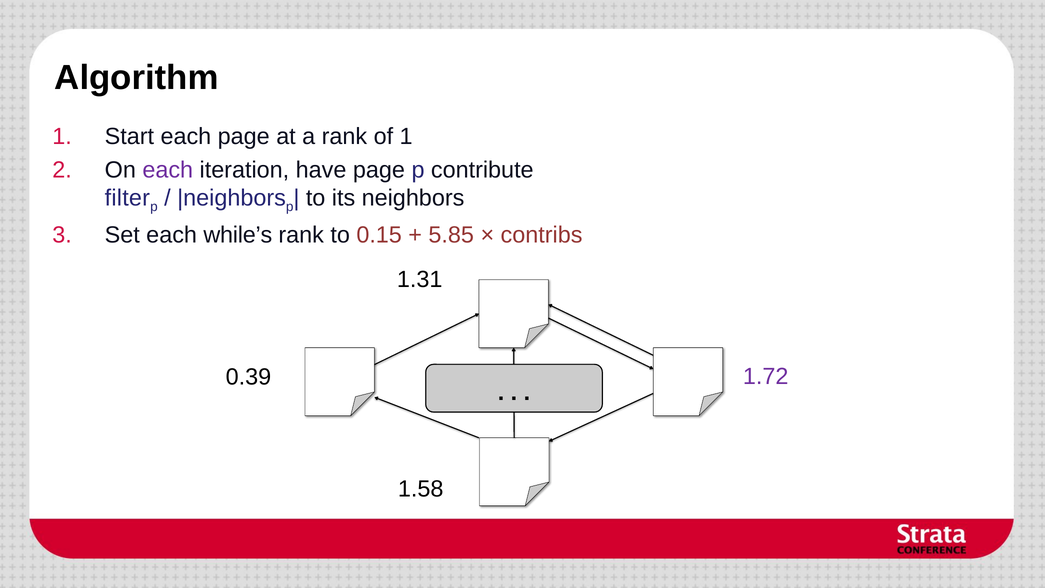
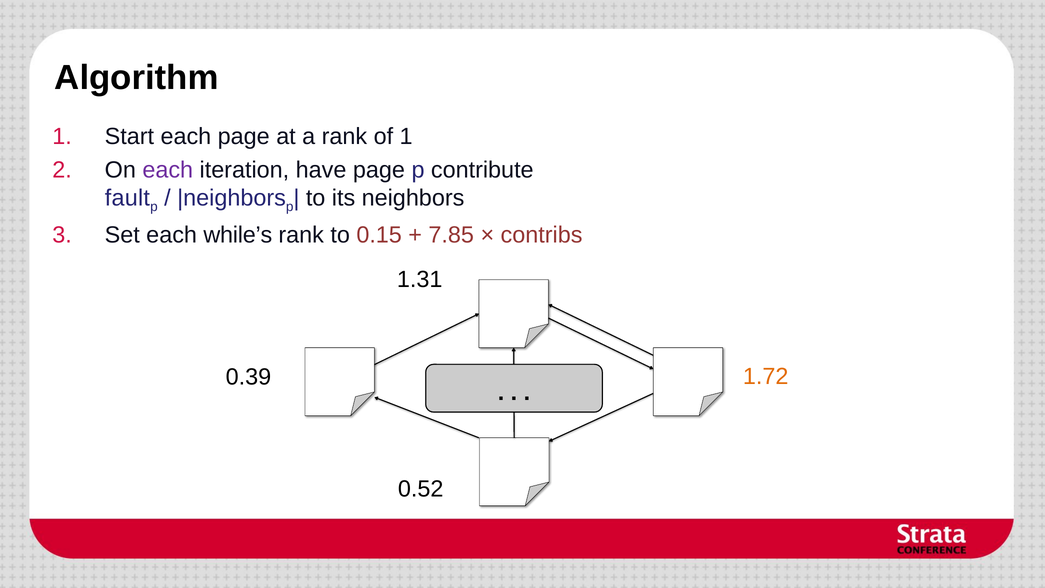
filter: filter -> fault
5.85: 5.85 -> 7.85
1.72 colour: purple -> orange
1.58: 1.58 -> 0.52
